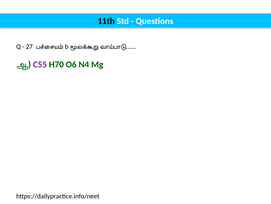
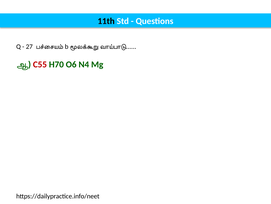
C55 colour: purple -> red
